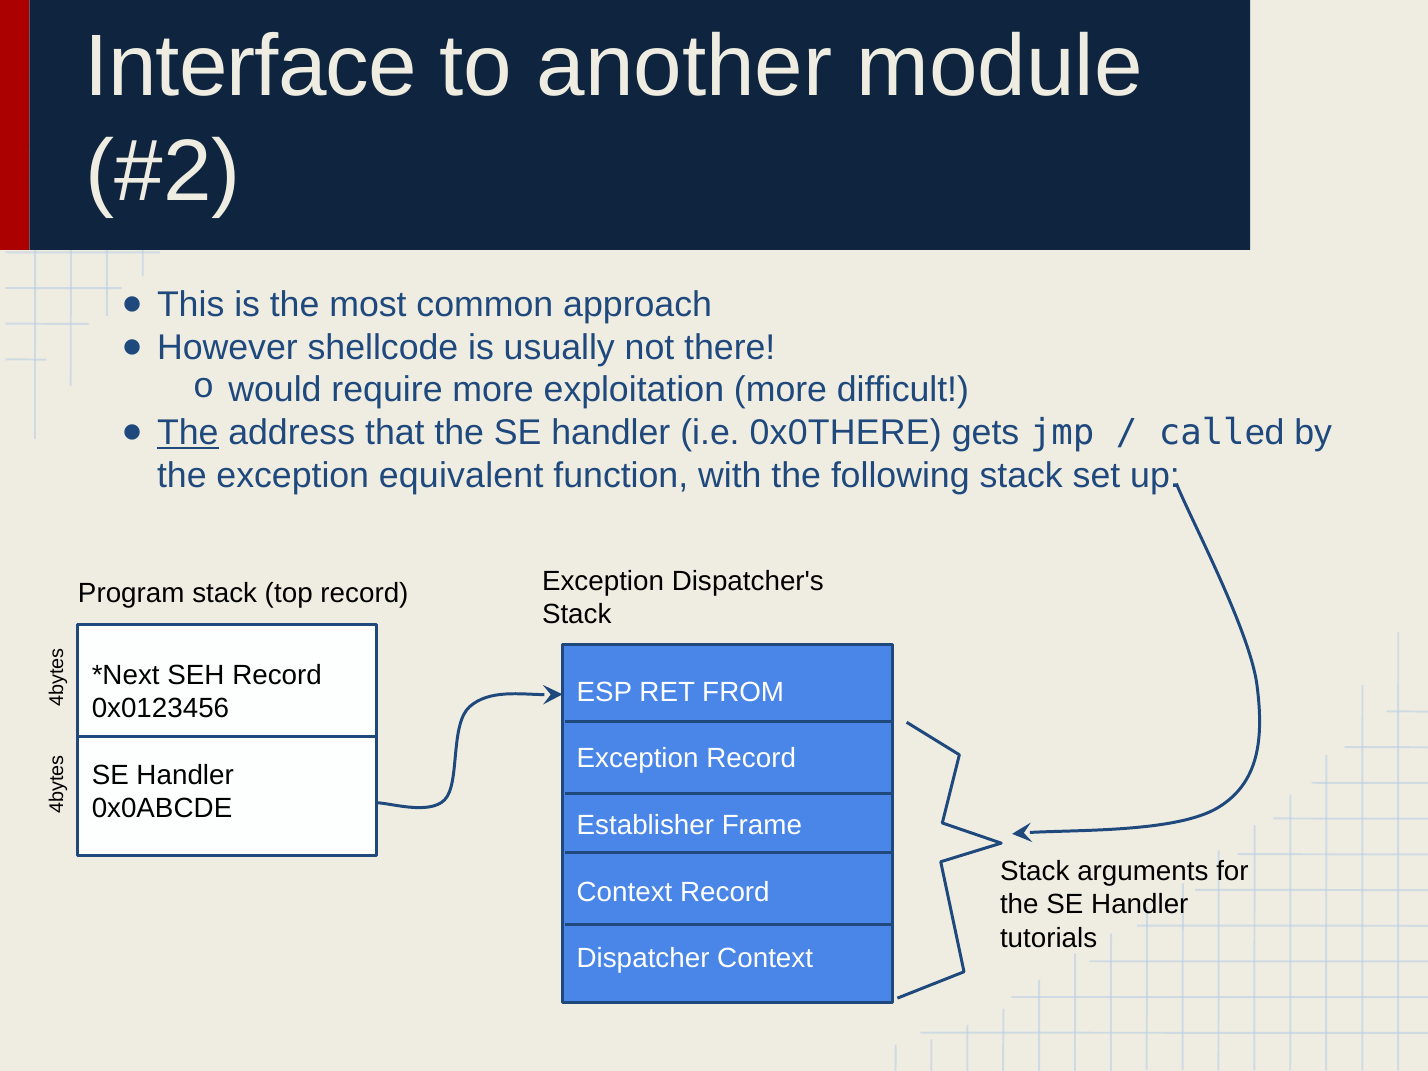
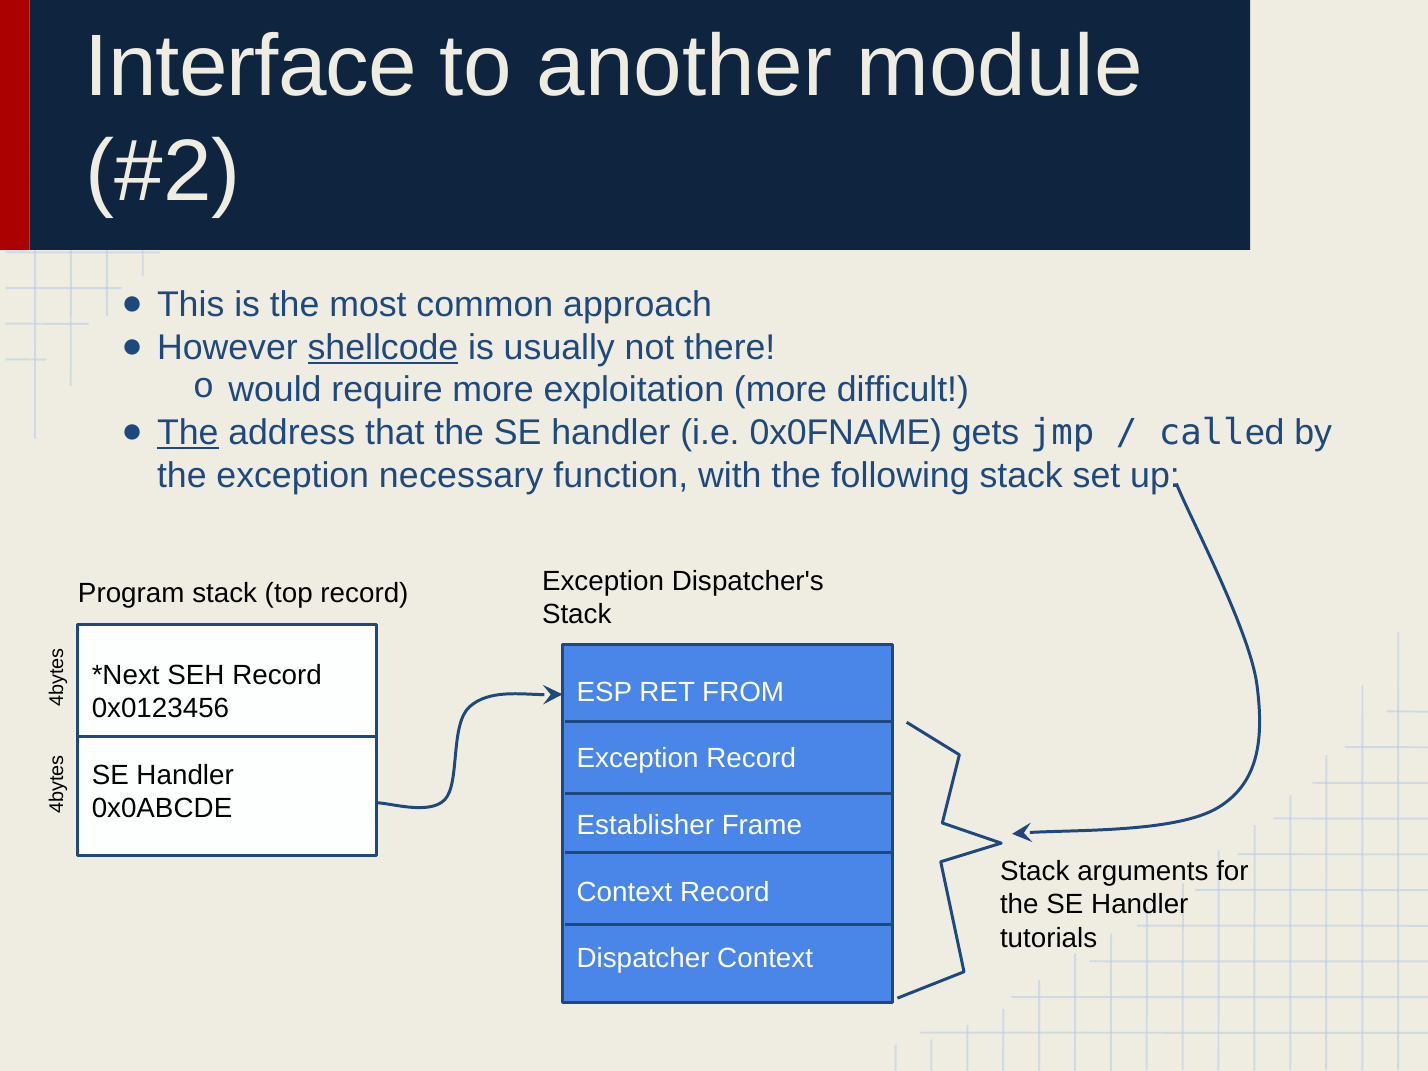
shellcode underline: none -> present
0x0THERE: 0x0THERE -> 0x0FNAME
equivalent: equivalent -> necessary
